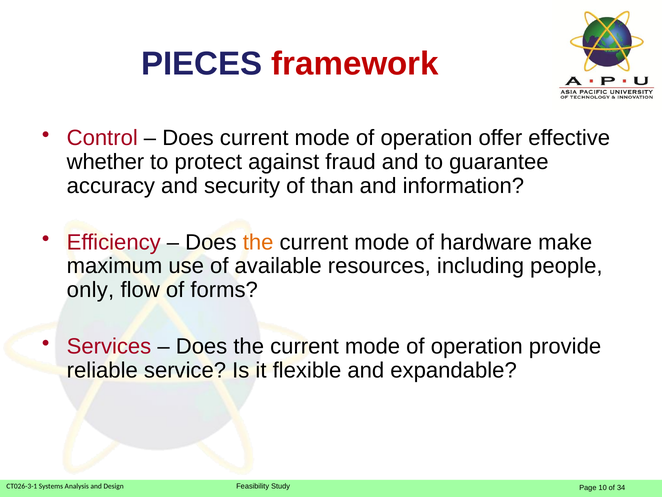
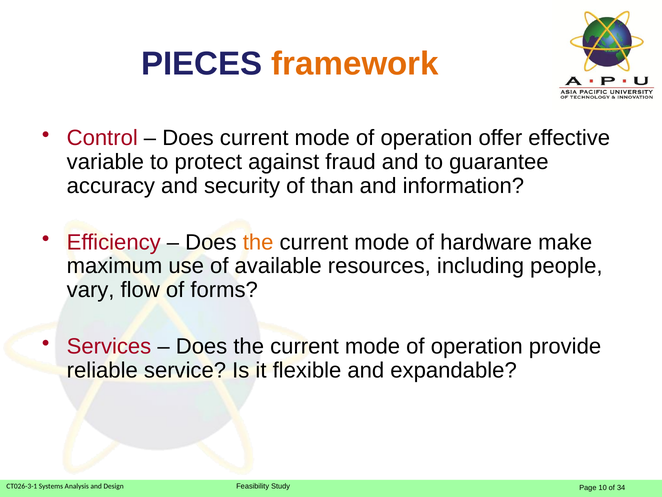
framework colour: red -> orange
whether: whether -> variable
only: only -> vary
